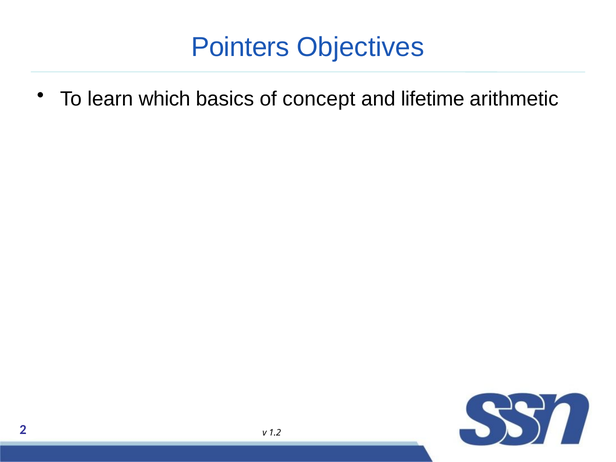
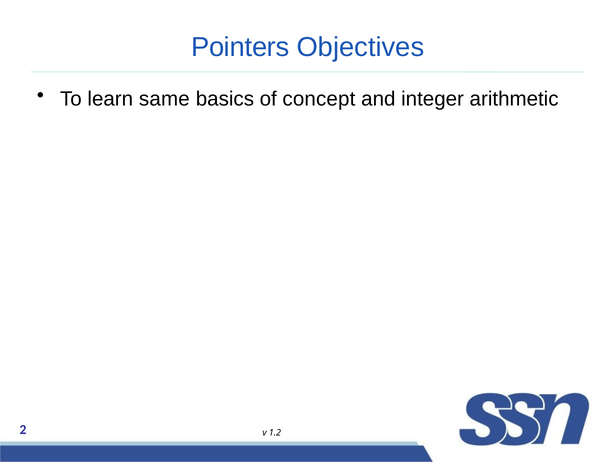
which: which -> same
lifetime: lifetime -> integer
